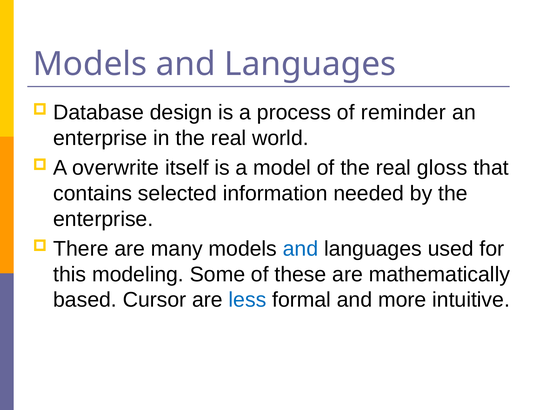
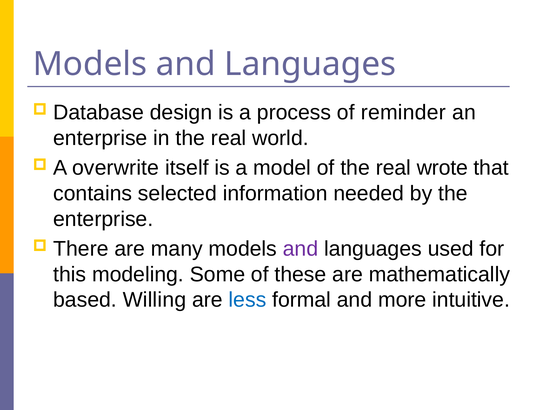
gloss: gloss -> wrote
and at (301, 248) colour: blue -> purple
Cursor: Cursor -> Willing
